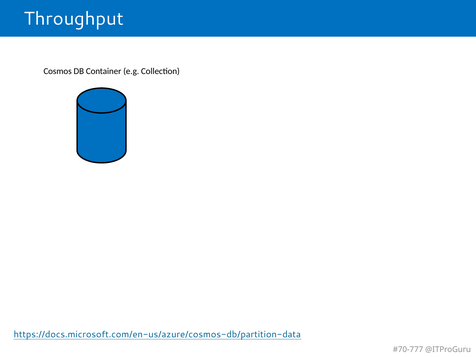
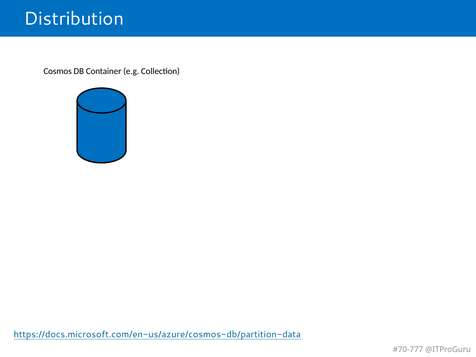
Throughput: Throughput -> Distribution
